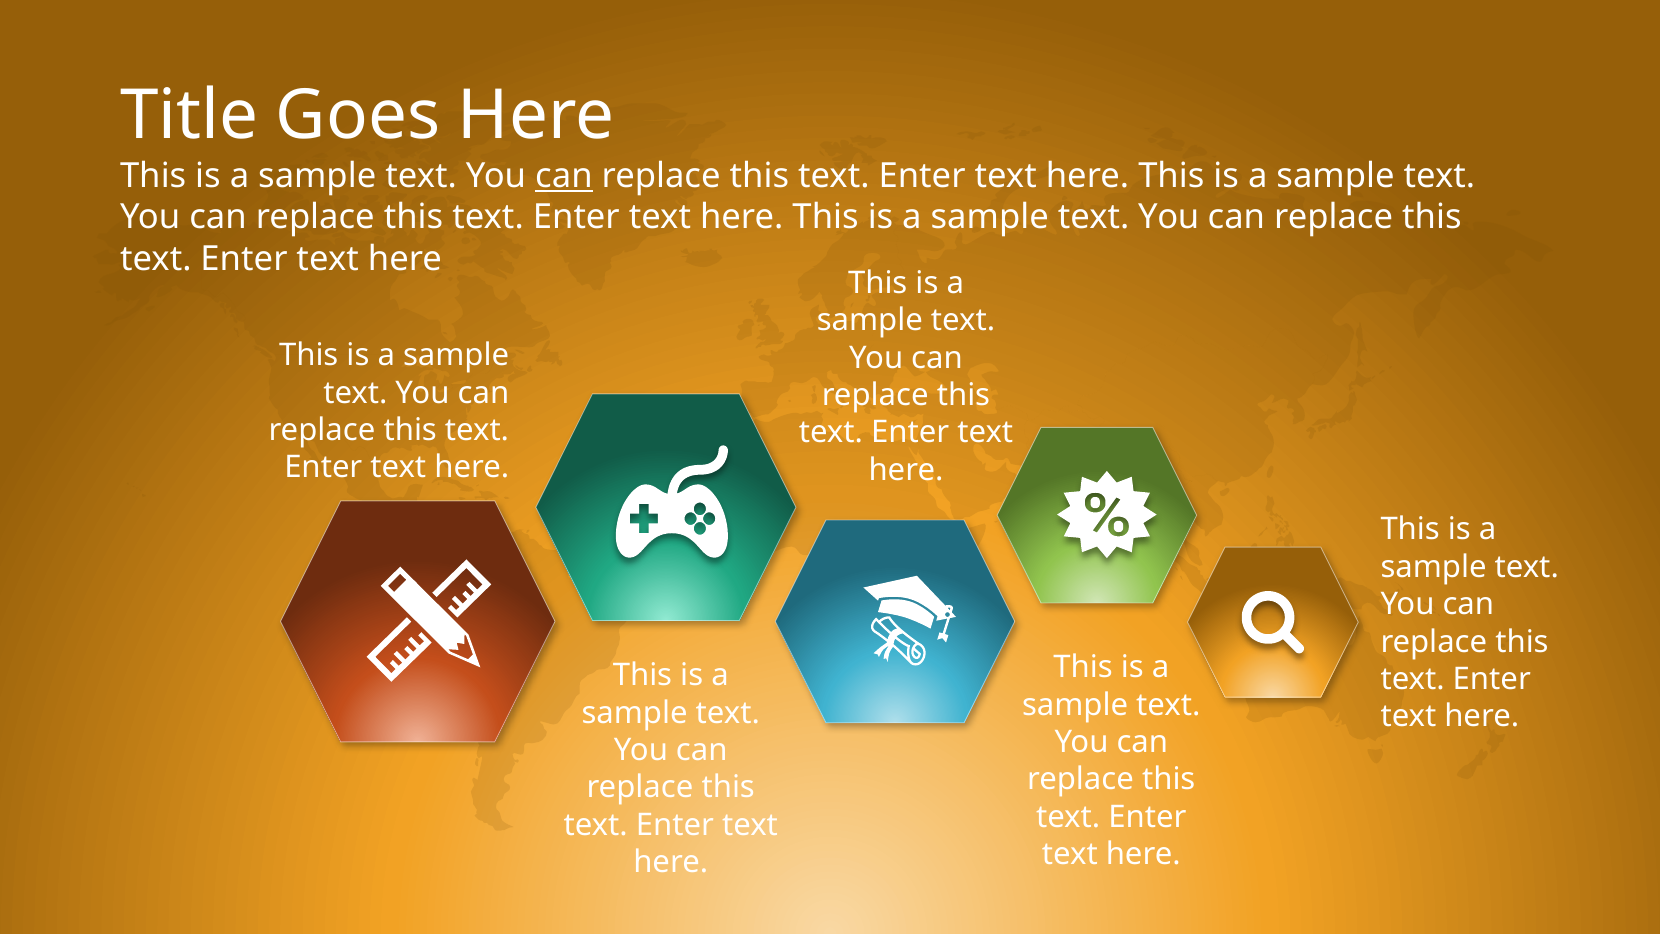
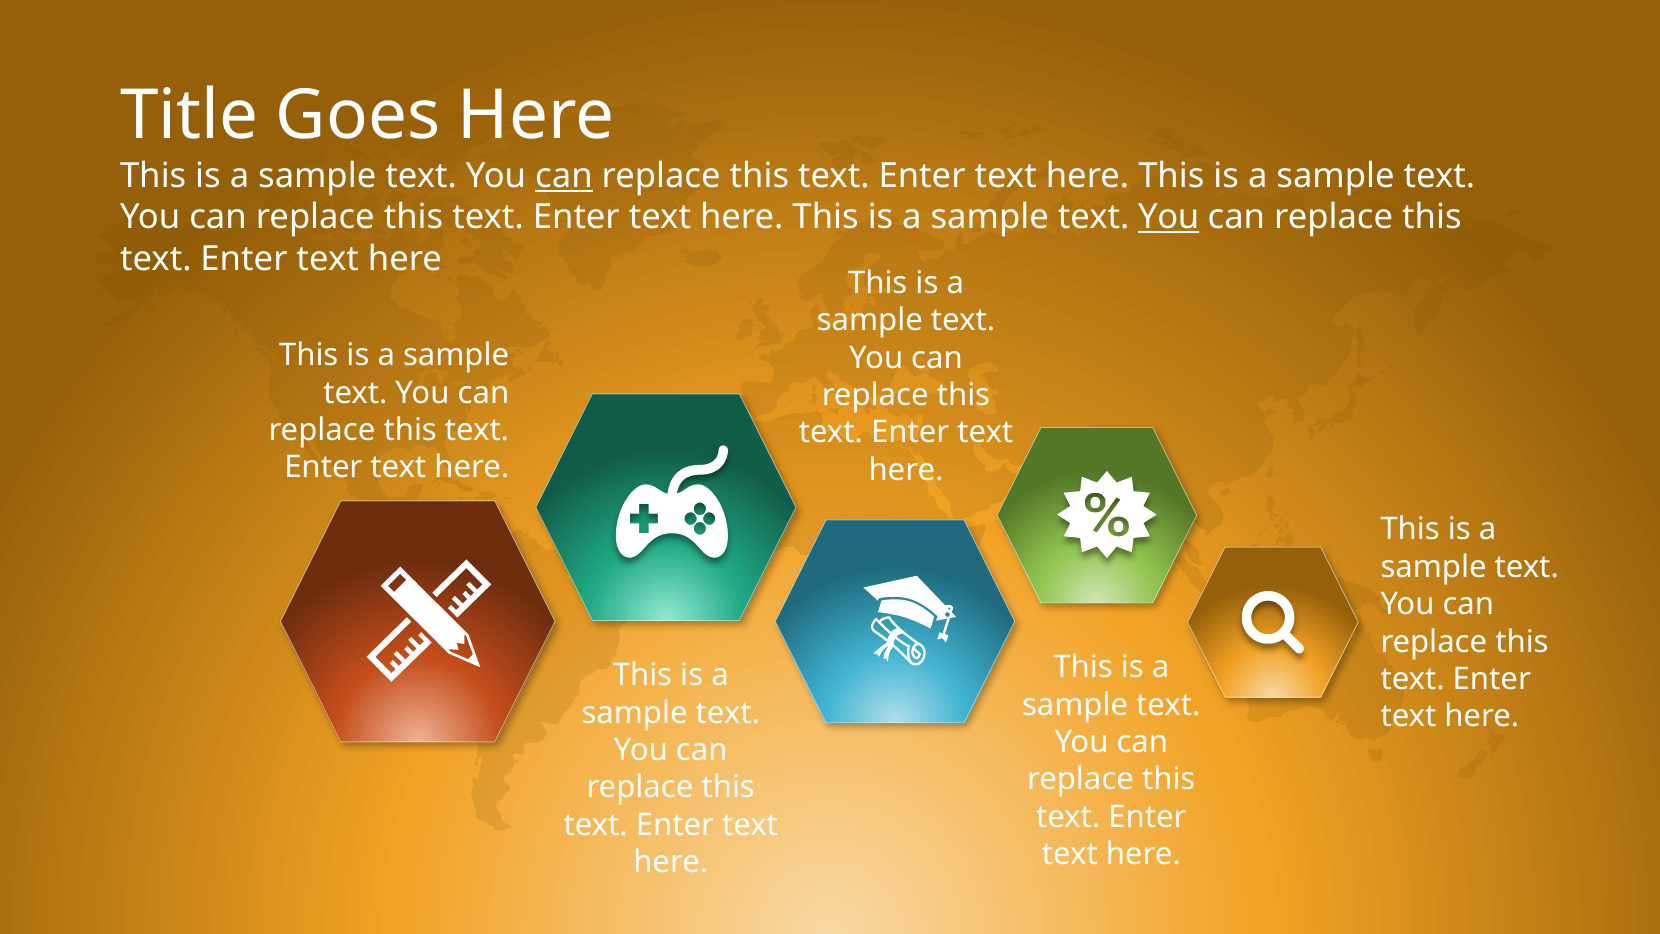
You at (1169, 217) underline: none -> present
